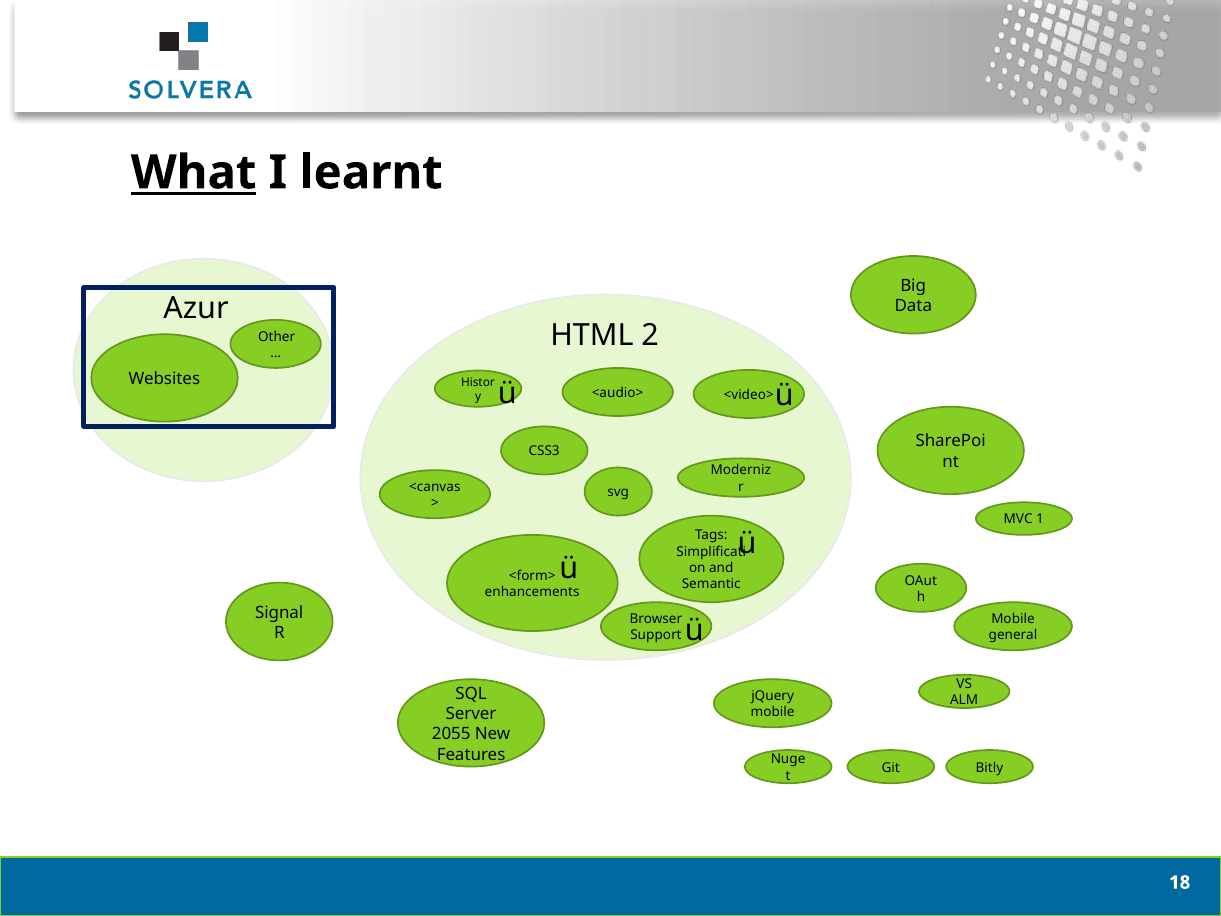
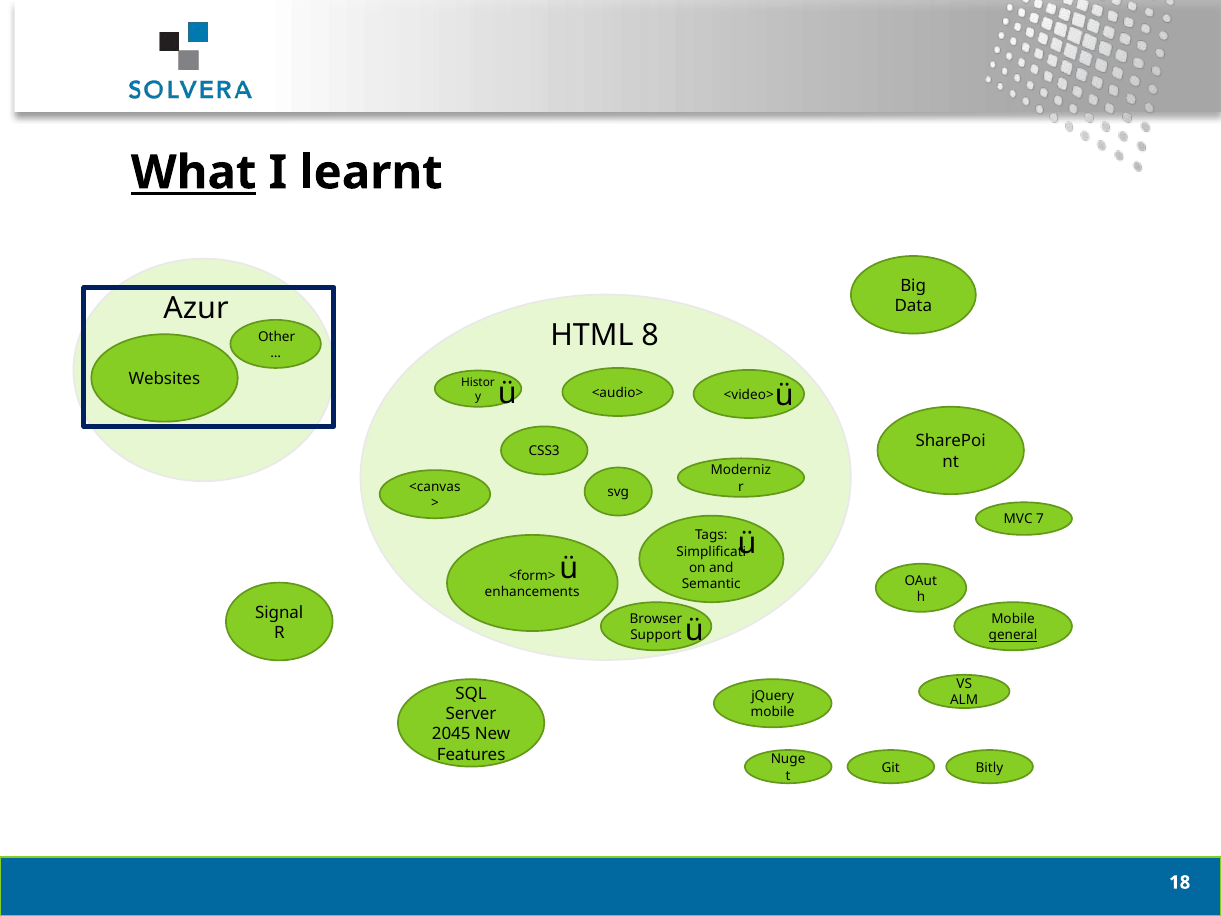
2: 2 -> 8
1: 1 -> 7
general underline: none -> present
2055: 2055 -> 2045
